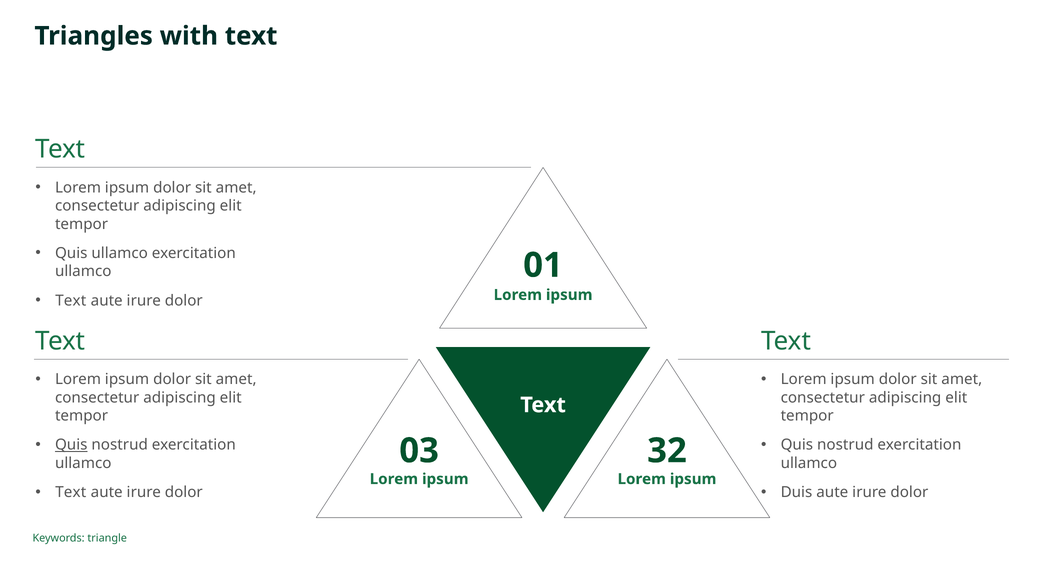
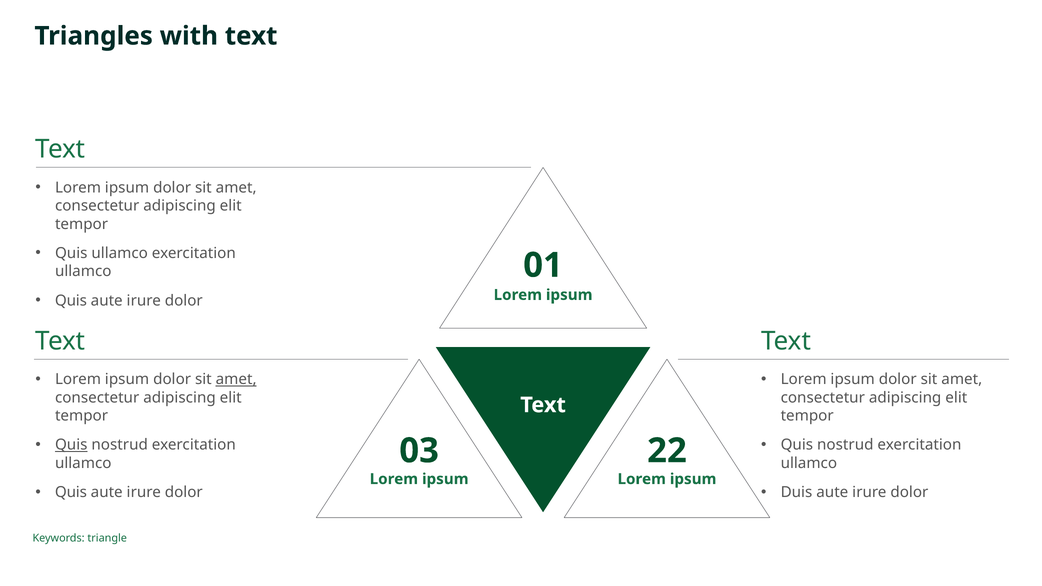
Text at (71, 301): Text -> Quis
amet at (236, 379) underline: none -> present
32: 32 -> 22
Text at (71, 492): Text -> Quis
